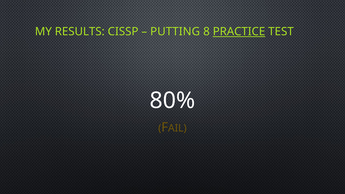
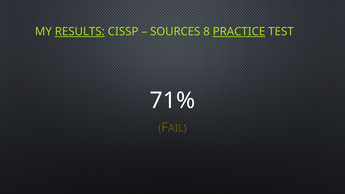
RESULTS underline: none -> present
PUTTING: PUTTING -> SOURCES
80%: 80% -> 71%
